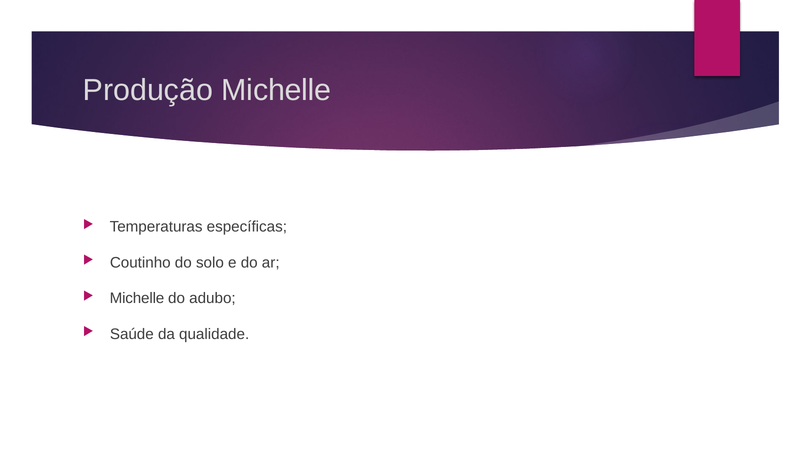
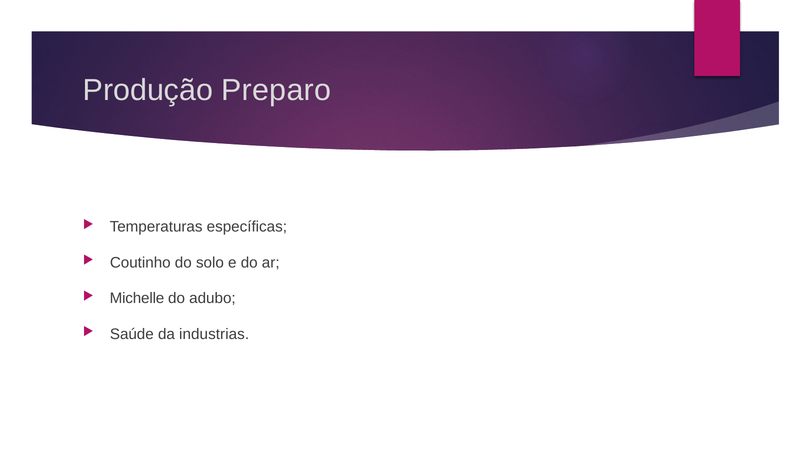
Produção Michelle: Michelle -> Preparo
qualidade: qualidade -> industrias
